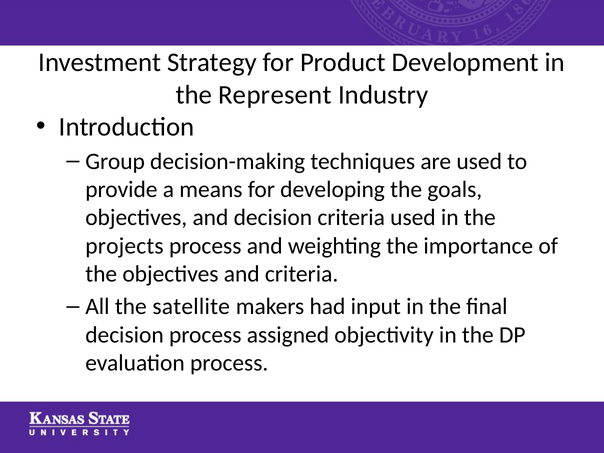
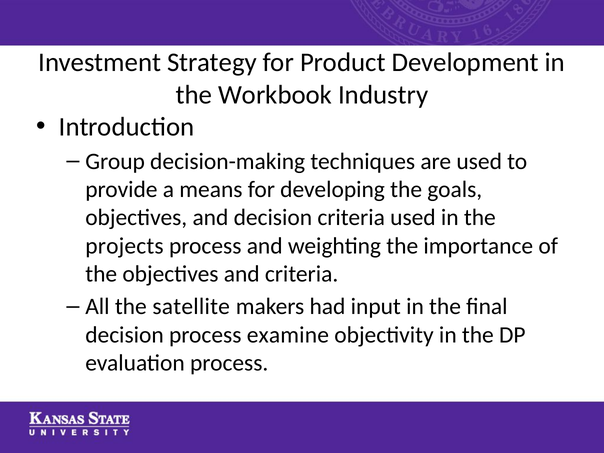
Represent: Represent -> Workbook
assigned: assigned -> examine
